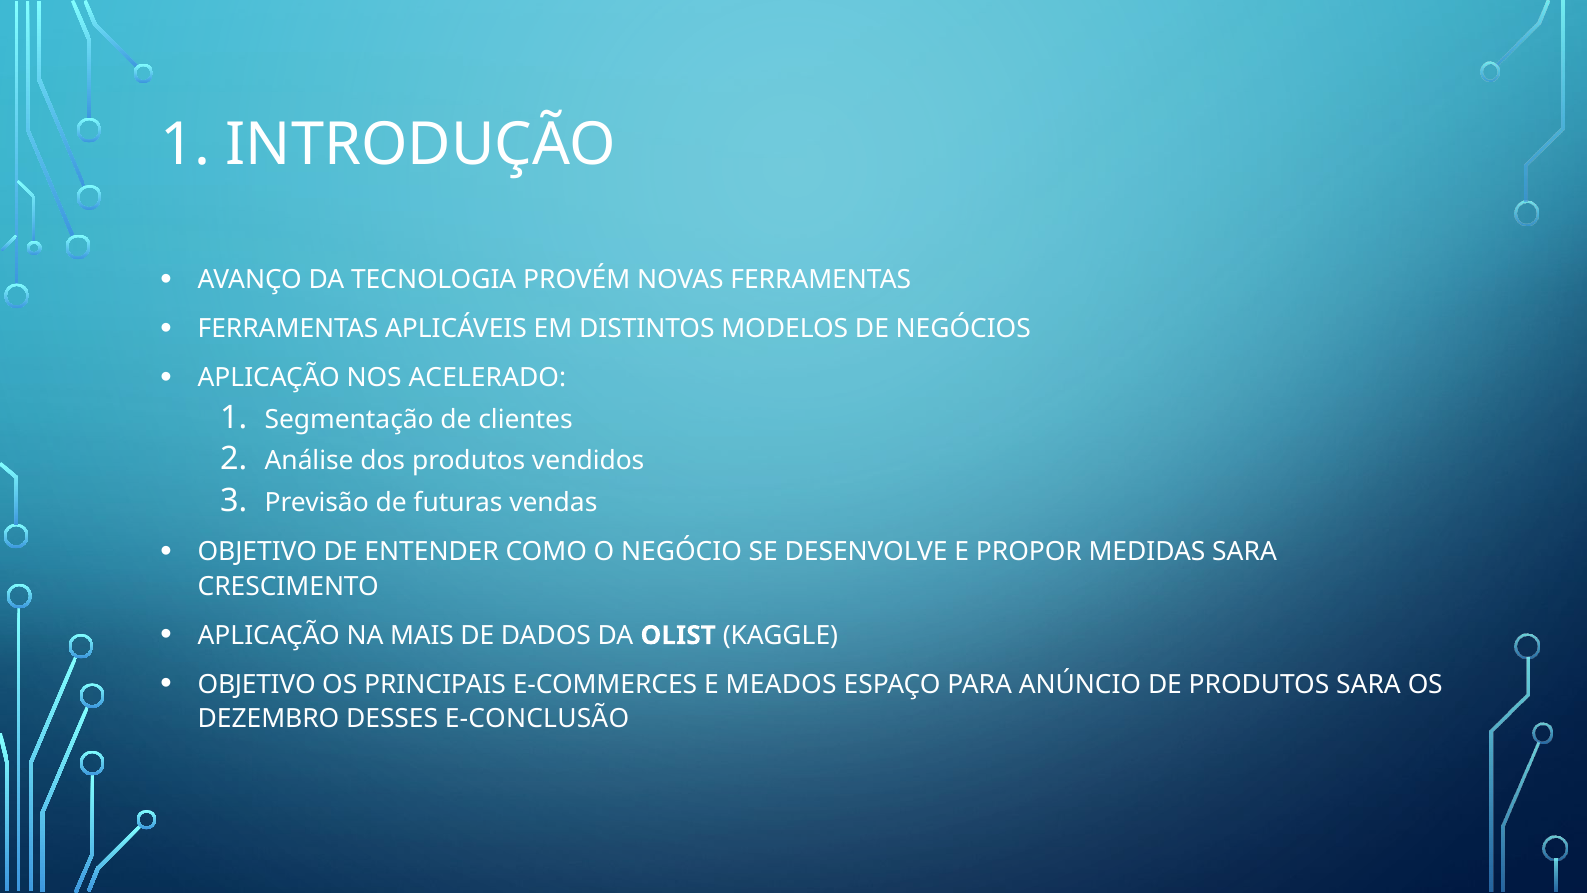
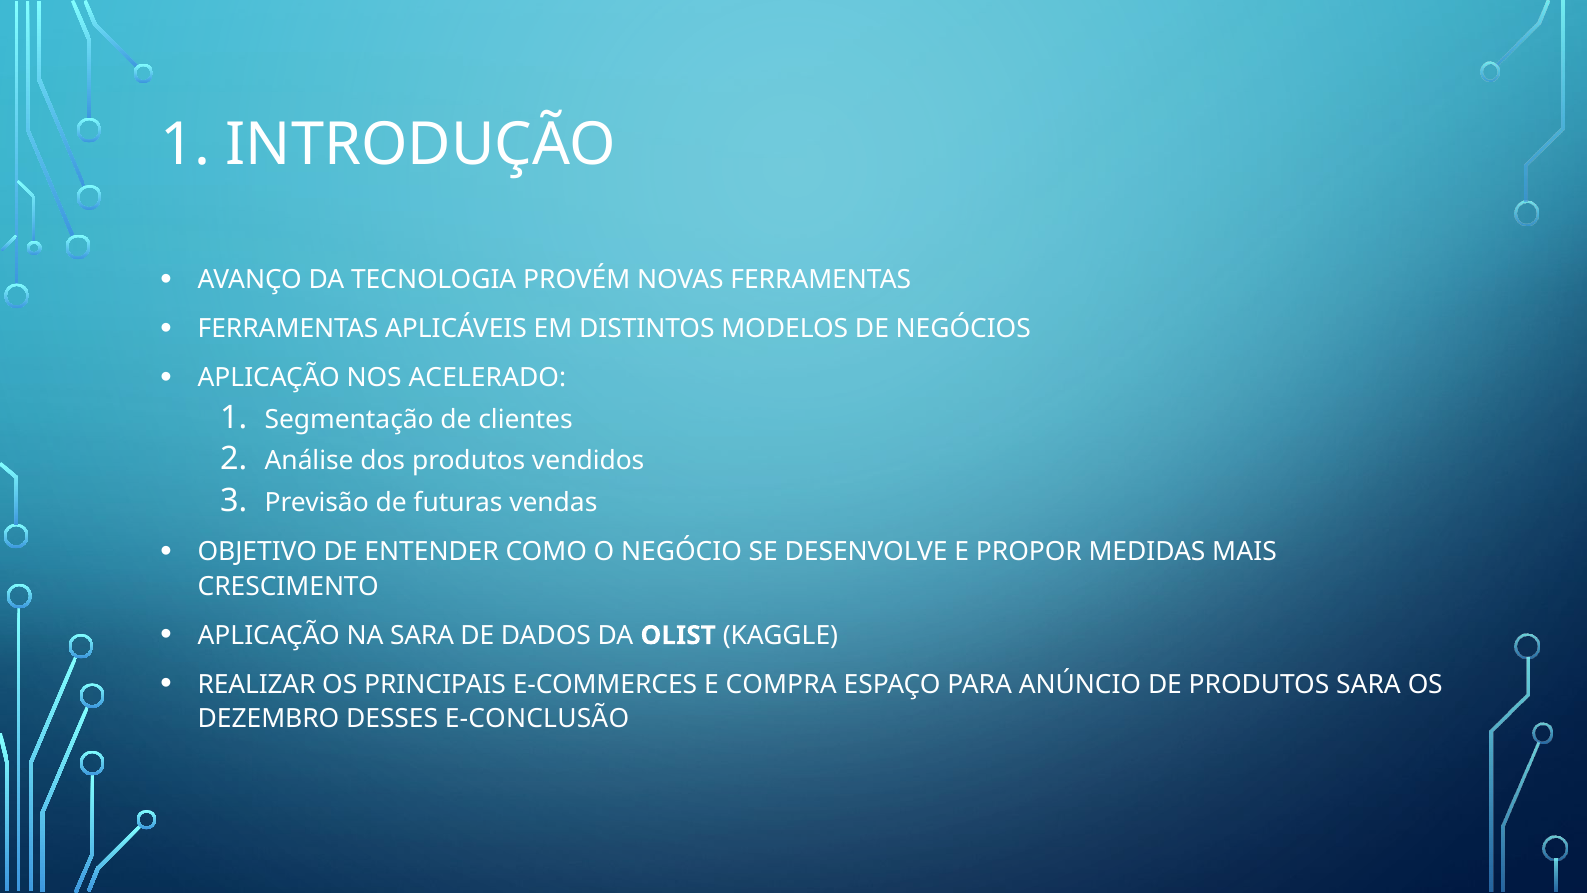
MEDIDAS SARA: SARA -> MAIS
NA MAIS: MAIS -> SARA
OBJETIVO at (257, 684): OBJETIVO -> REALIZAR
MEADOS: MEADOS -> COMPRA
